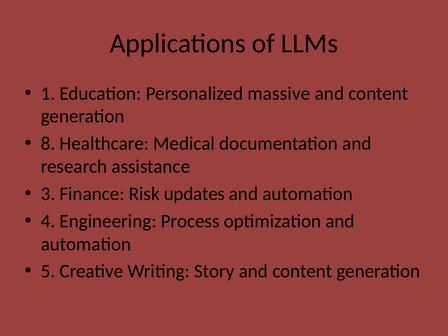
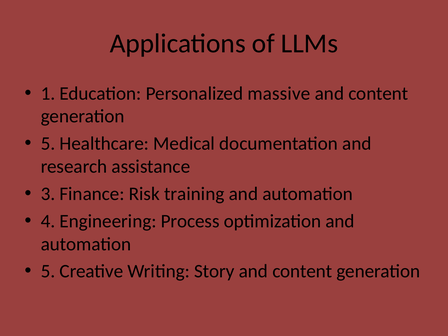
8 at (48, 144): 8 -> 5
updates: updates -> training
